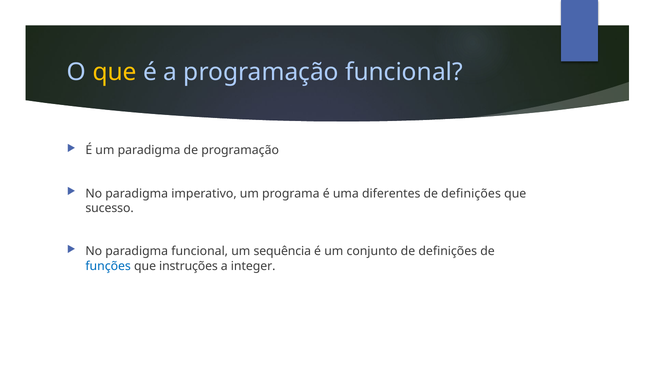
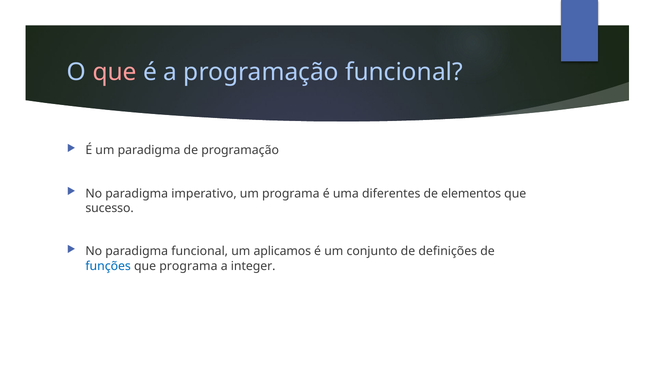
que at (115, 72) colour: yellow -> pink
definições at (471, 194): definições -> elementos
sequência: sequência -> aplicamos
que instruções: instruções -> programa
